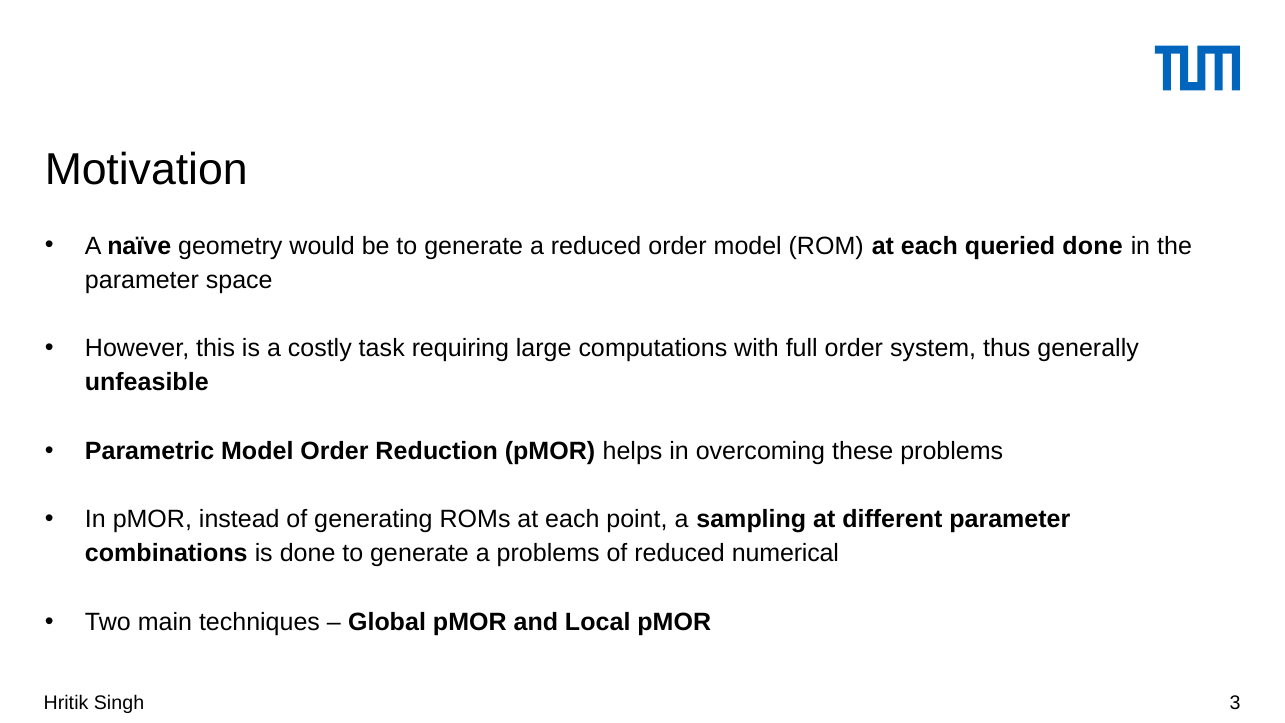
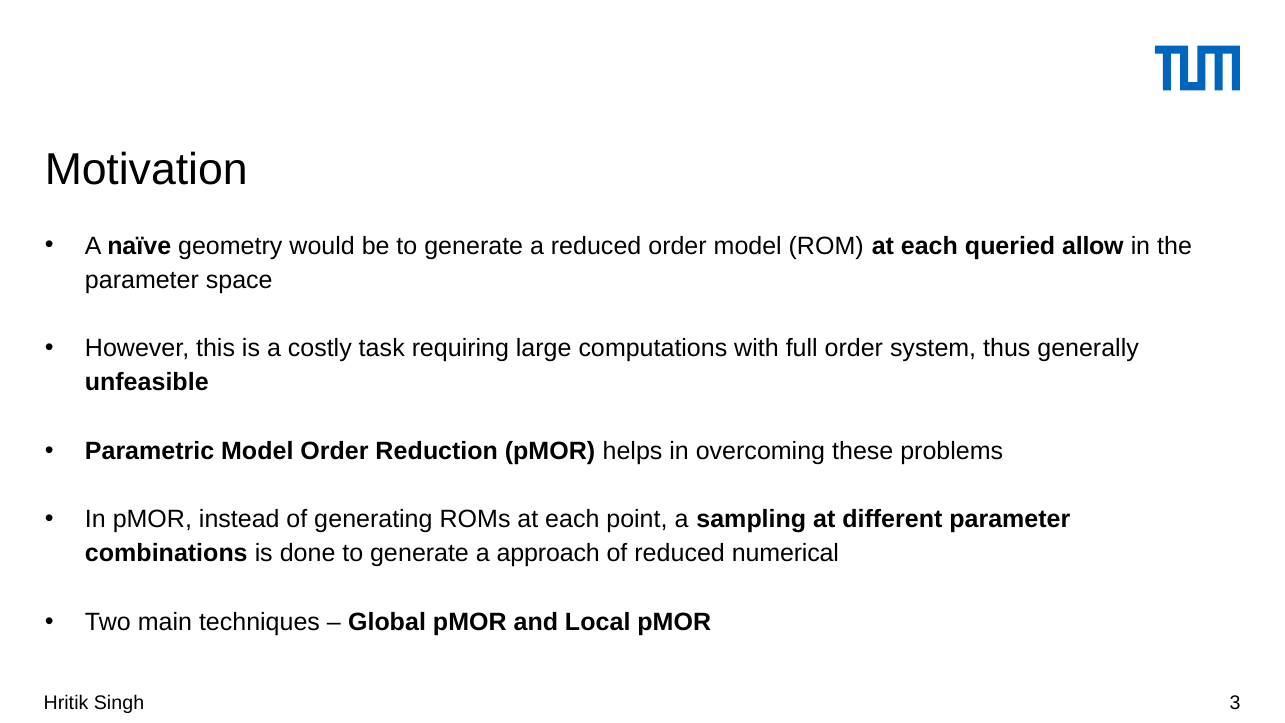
queried done: done -> allow
a problems: problems -> approach
